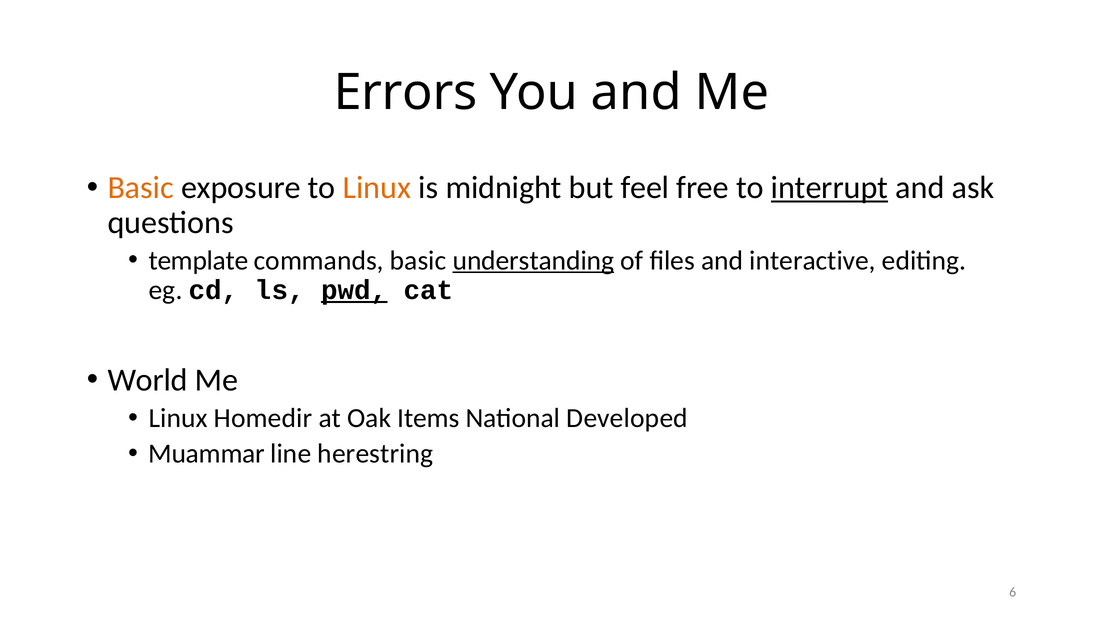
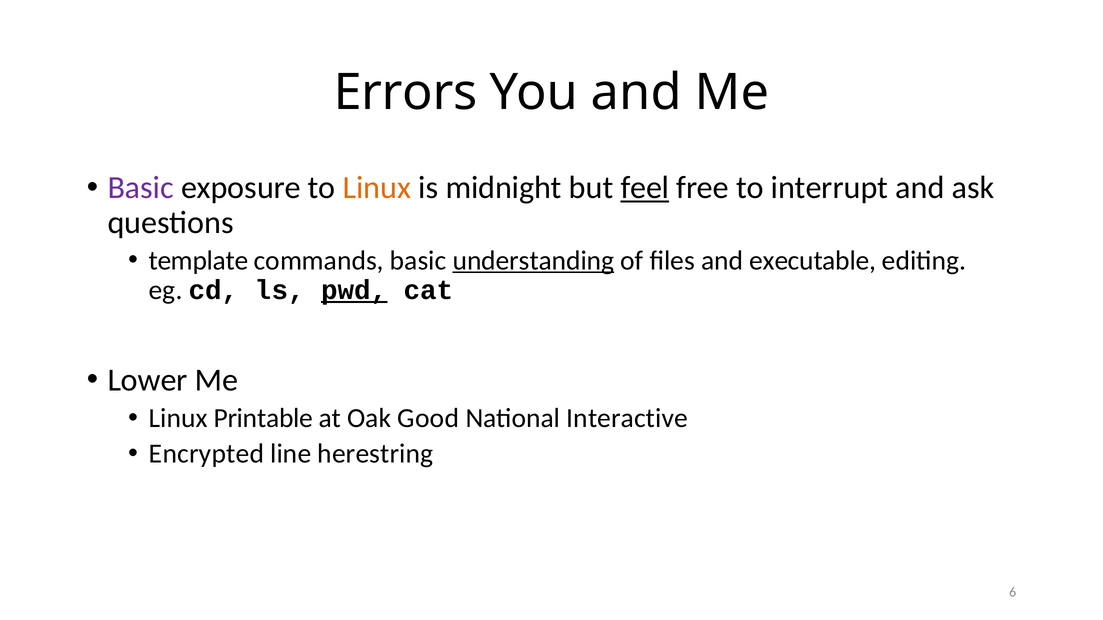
Basic at (141, 188) colour: orange -> purple
feel underline: none -> present
interrupt underline: present -> none
interactive: interactive -> executable
World: World -> Lower
Homedir: Homedir -> Printable
Items: Items -> Good
Developed: Developed -> Interactive
Muammar: Muammar -> Encrypted
